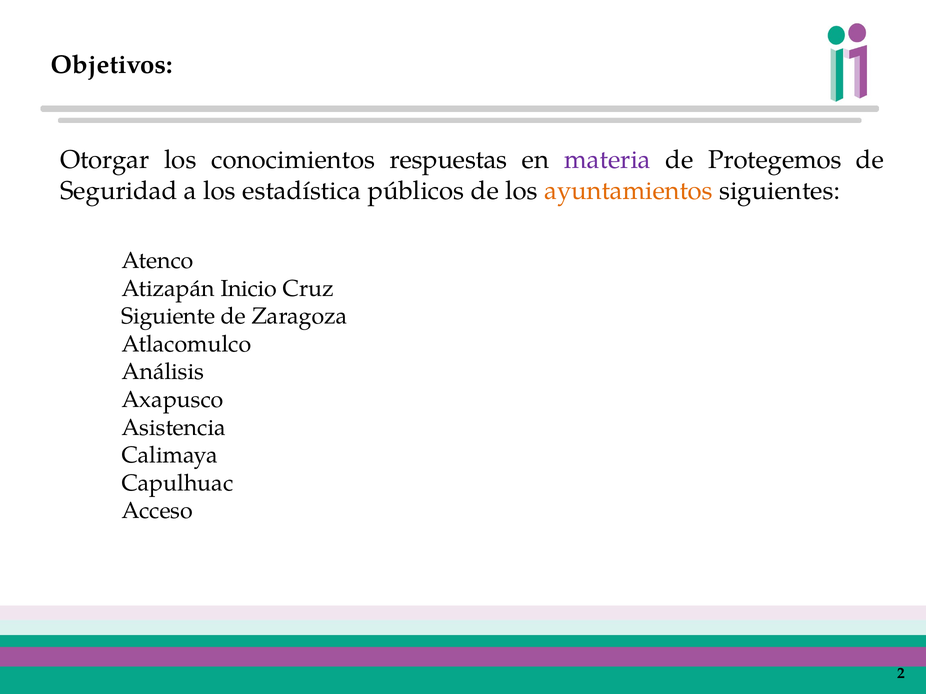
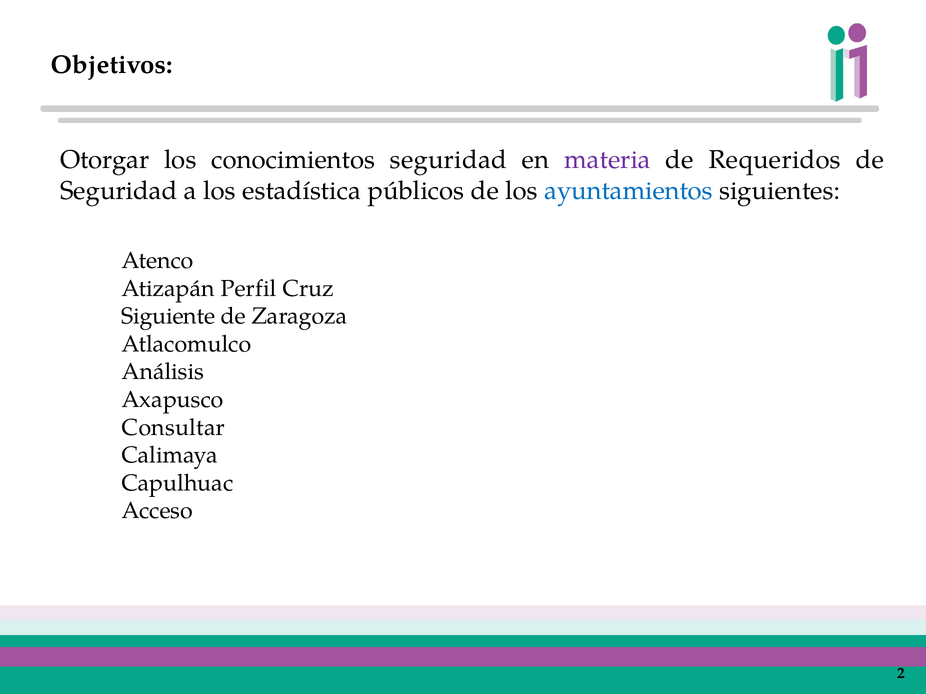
conocimientos respuestas: respuestas -> seguridad
Protegemos: Protegemos -> Requeridos
ayuntamientos colour: orange -> blue
Inicio: Inicio -> Perfil
Asistencia: Asistencia -> Consultar
